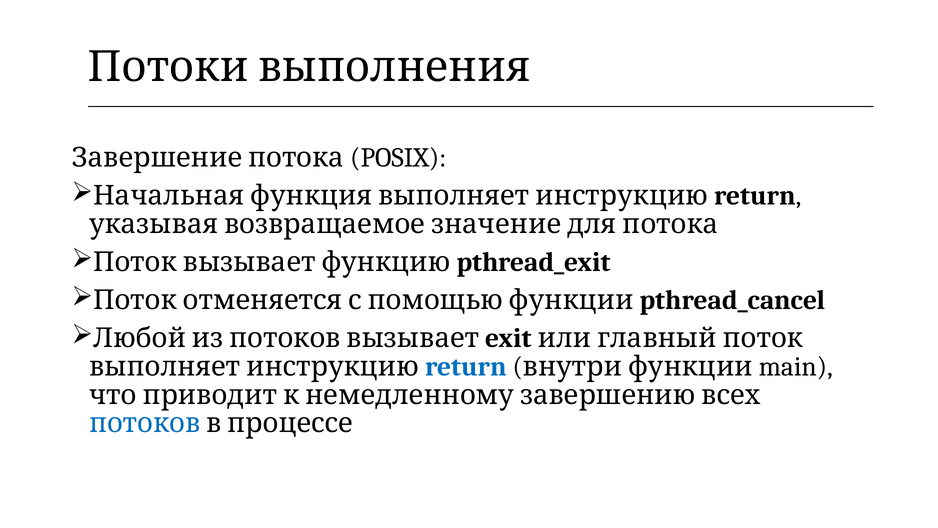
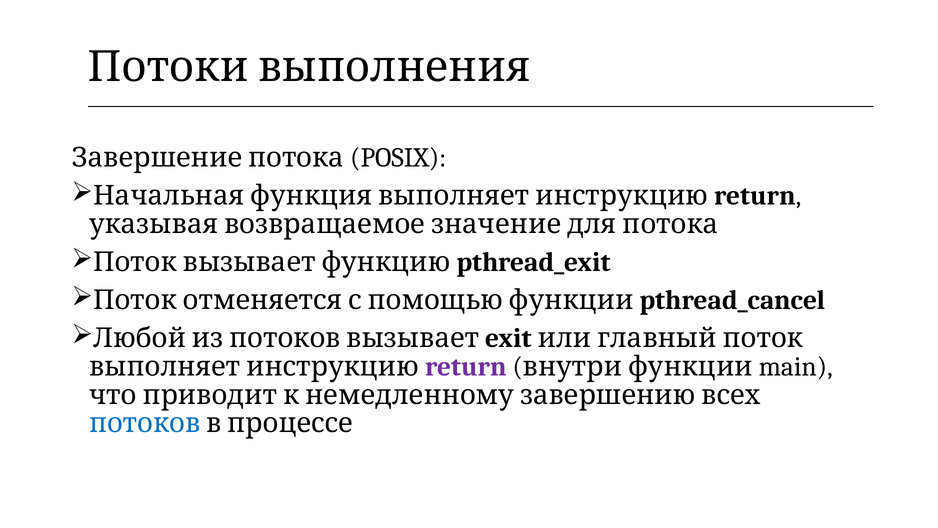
return at (466, 367) colour: blue -> purple
